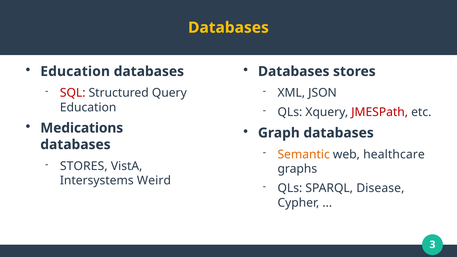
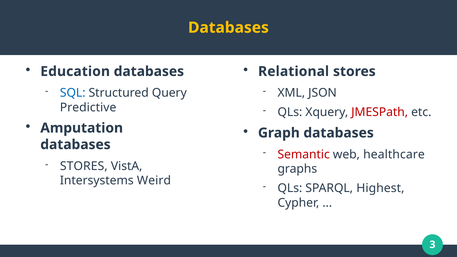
Databases at (294, 71): Databases -> Relational
SQL colour: red -> blue
Education at (88, 107): Education -> Predictive
Medications: Medications -> Amputation
Semantic colour: orange -> red
Disease: Disease -> Highest
